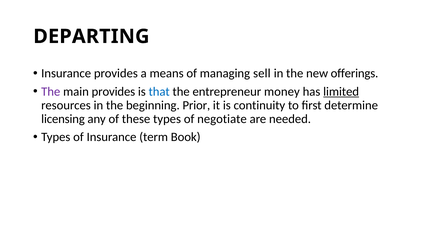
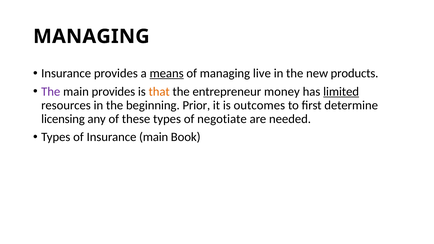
DEPARTING at (91, 36): DEPARTING -> MANAGING
means underline: none -> present
sell: sell -> live
offerings: offerings -> products
that colour: blue -> orange
continuity: continuity -> outcomes
Insurance term: term -> main
